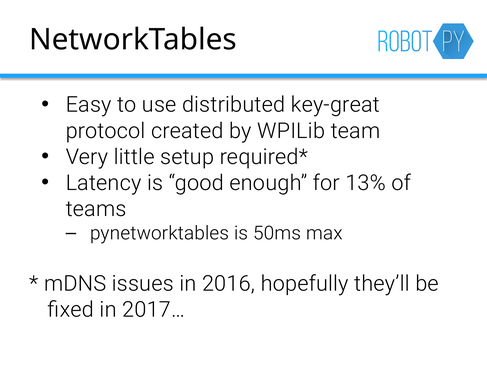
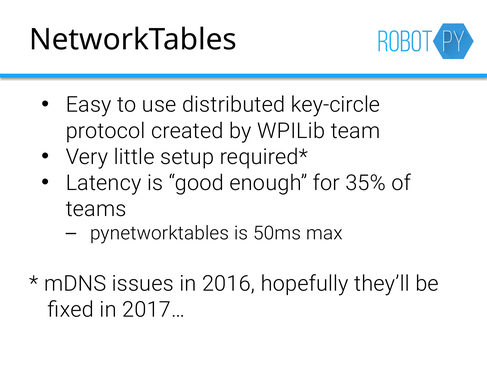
key-great: key-great -> key-circle
13%: 13% -> 35%
